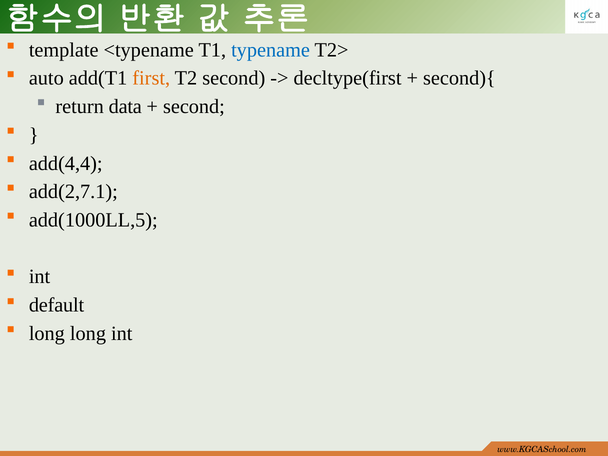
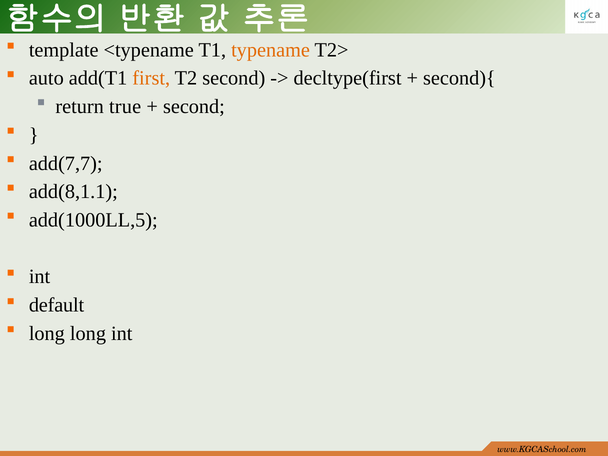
typename colour: blue -> orange
data: data -> true
add(4,4: add(4,4 -> add(7,7
add(2,7.1: add(2,7.1 -> add(8,1.1
